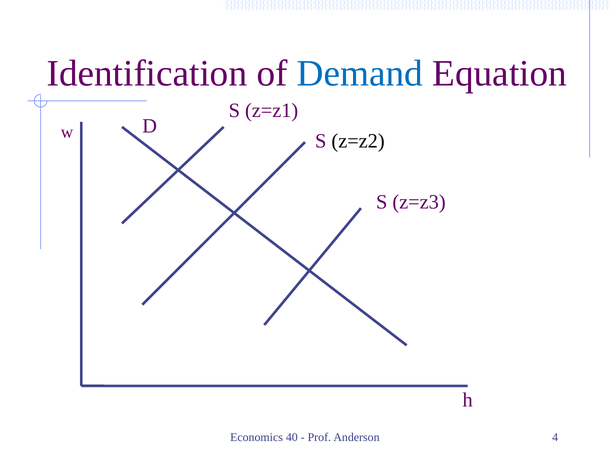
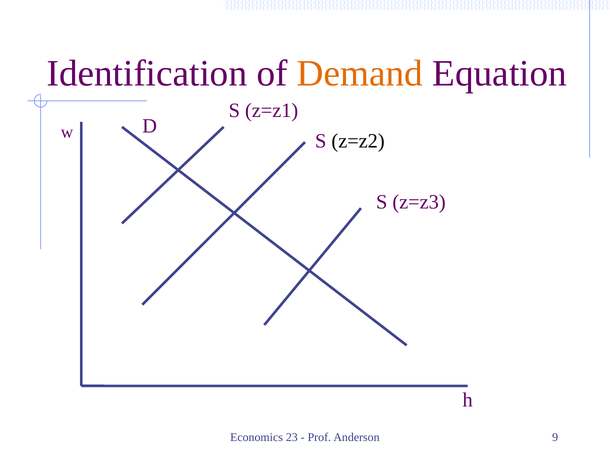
Demand colour: blue -> orange
40: 40 -> 23
4: 4 -> 9
